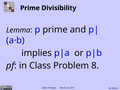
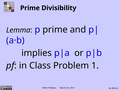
8: 8 -> 1
